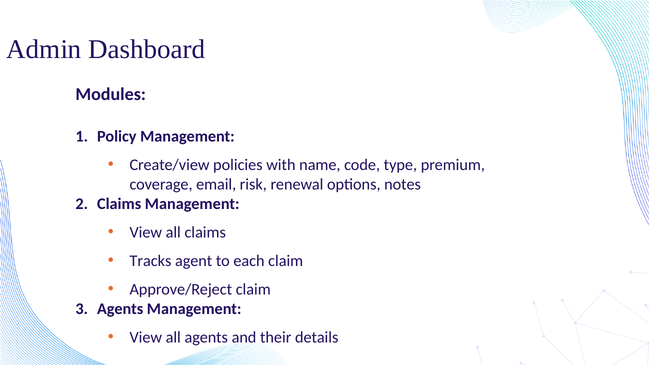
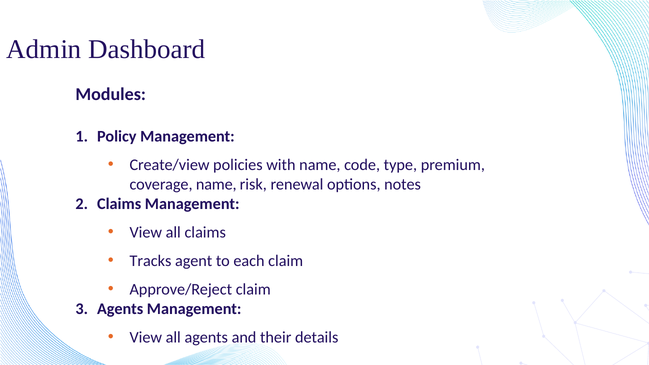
coverage email: email -> name
